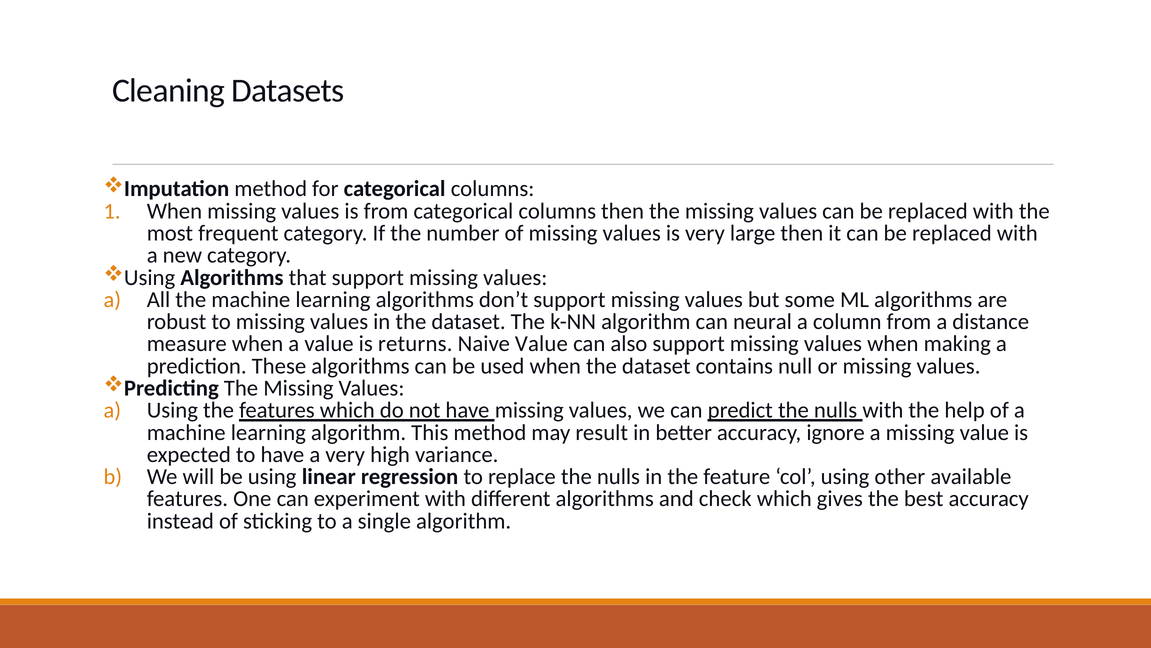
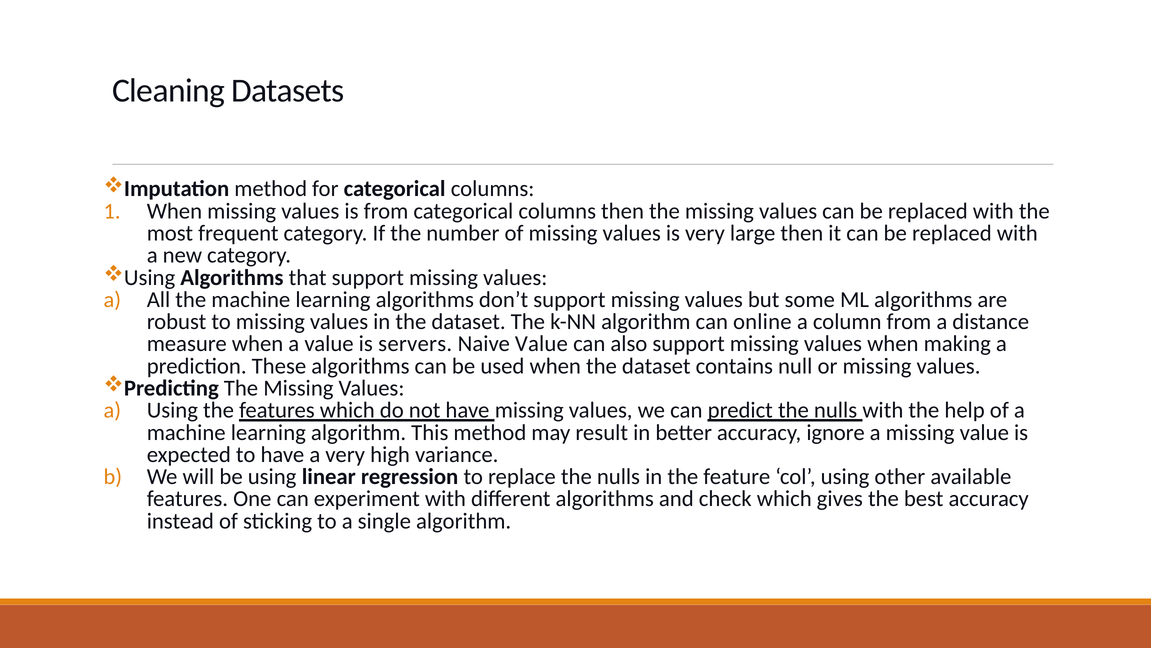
neural: neural -> online
returns: returns -> servers
